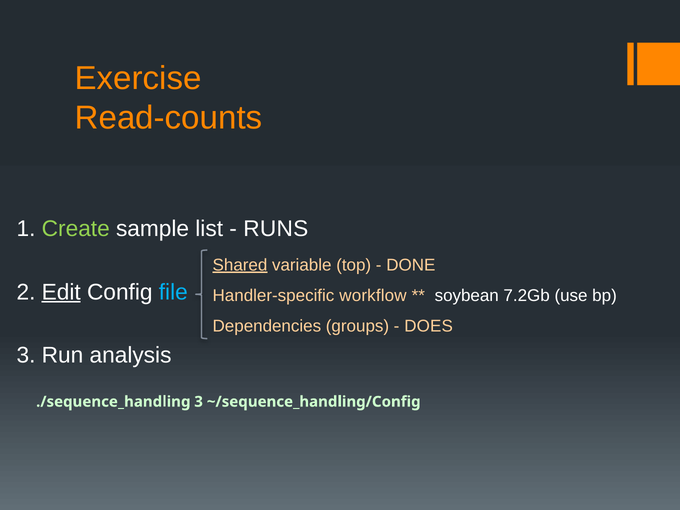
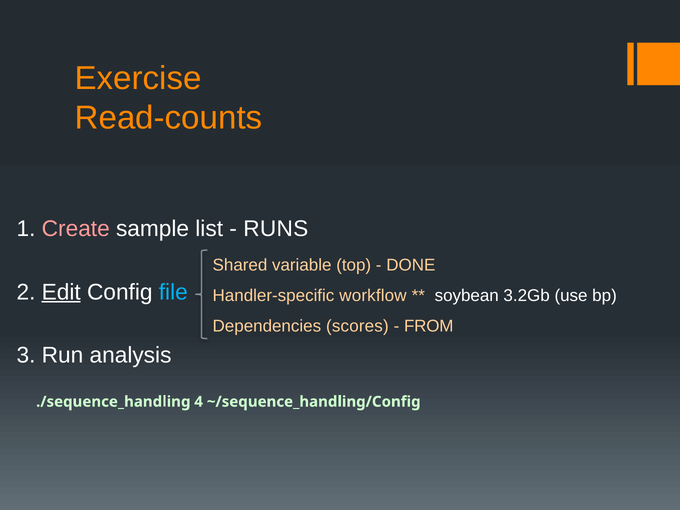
Create colour: light green -> pink
Shared underline: present -> none
7.2Gb: 7.2Gb -> 3.2Gb
groups: groups -> scores
DOES: DOES -> FROM
./sequence_handling 3: 3 -> 4
